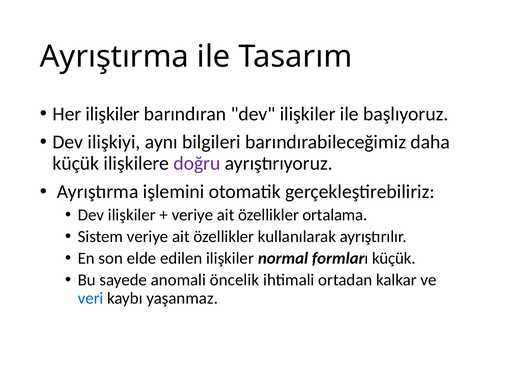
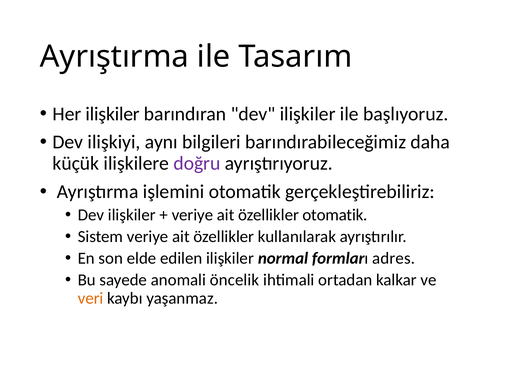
özellikler ortalama: ortalama -> otomatik
formları küçük: küçük -> adres
veri colour: blue -> orange
